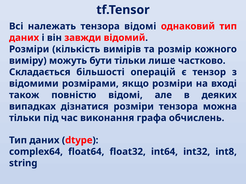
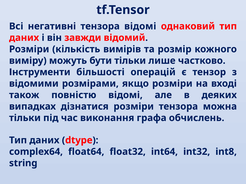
належать: належать -> негативні
Складається: Складається -> Інструменти
